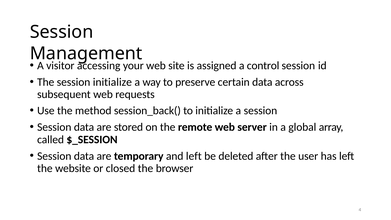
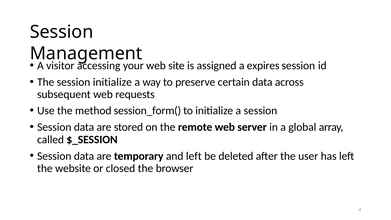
control: control -> expires
session_back(: session_back( -> session_form(
